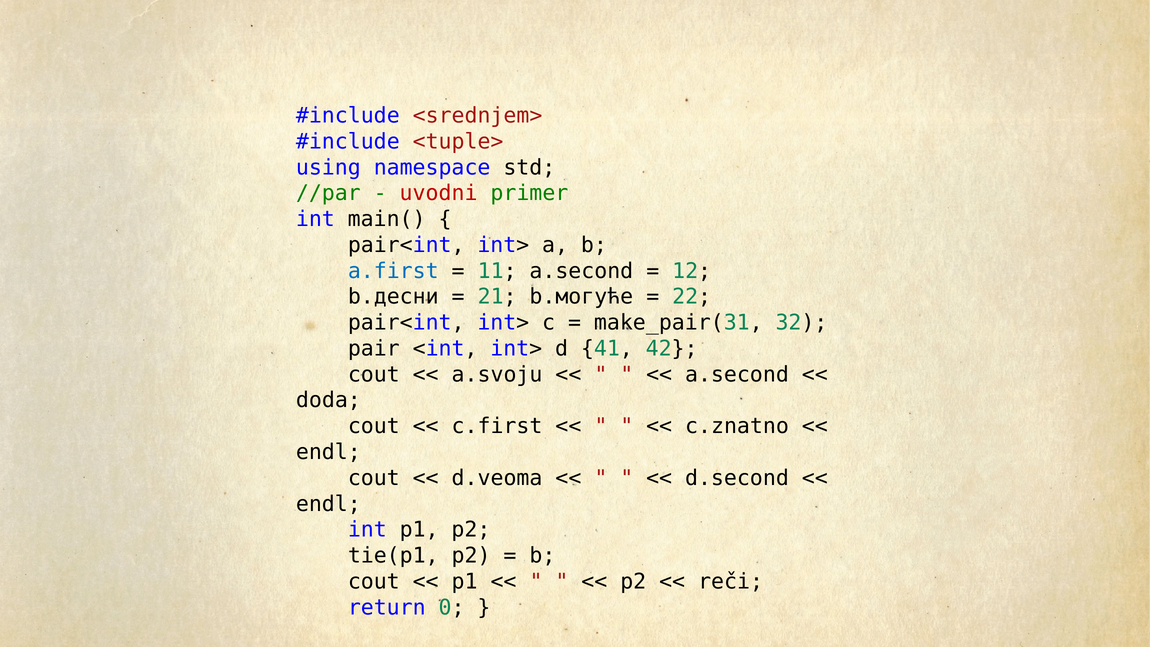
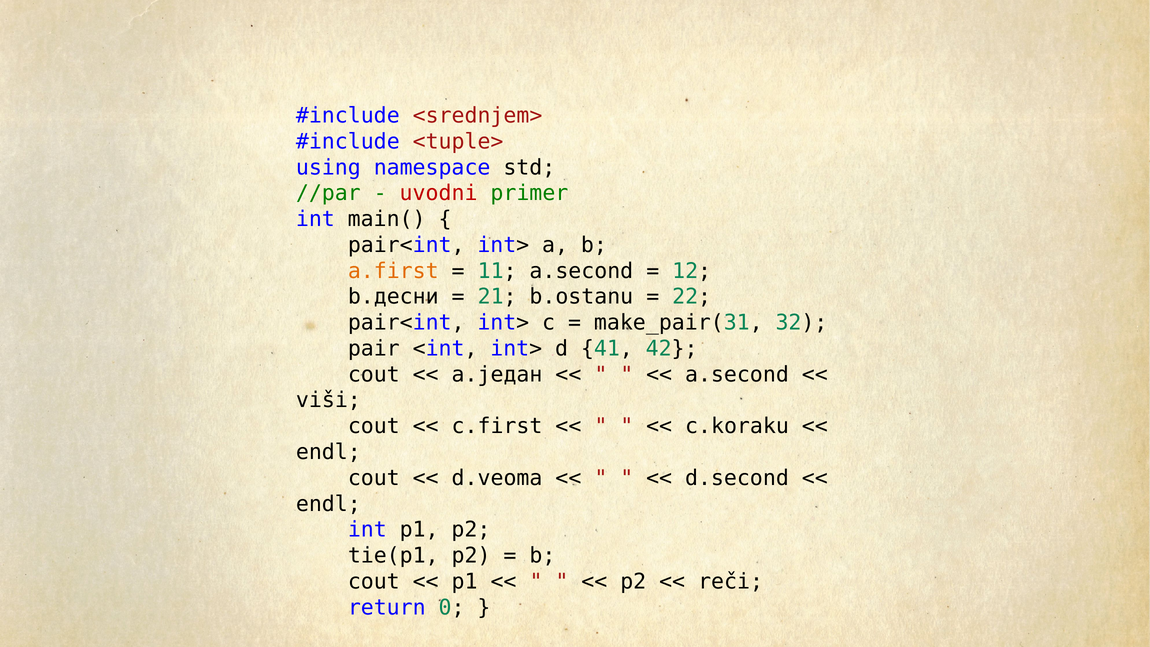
a.first colour: blue -> orange
b.могуће: b.могуће -> b.ostanu
a.svoju: a.svoju -> a.један
doda: doda -> viši
c.znatno: c.znatno -> c.koraku
